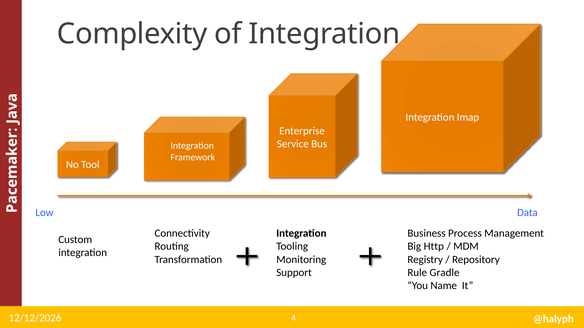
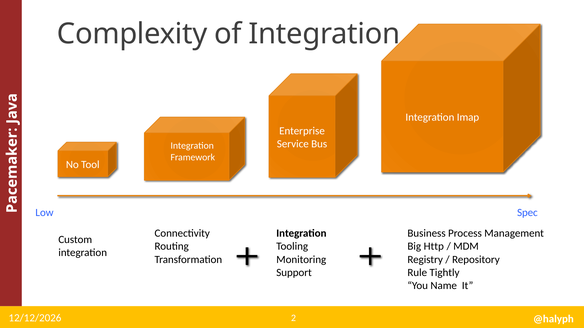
Data: Data -> Spec
Gradle: Gradle -> Tightly
4: 4 -> 2
